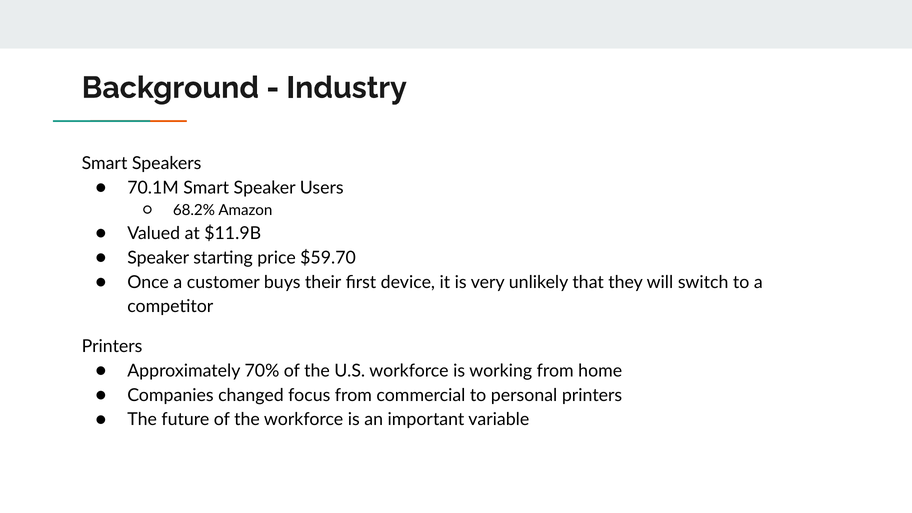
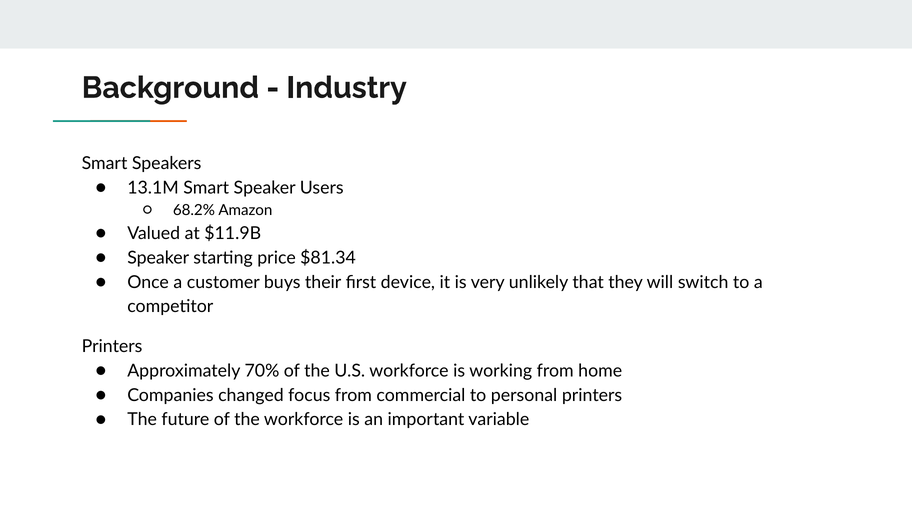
70.1M: 70.1M -> 13.1M
$59.70: $59.70 -> $81.34
